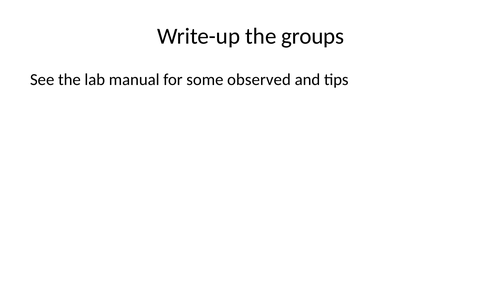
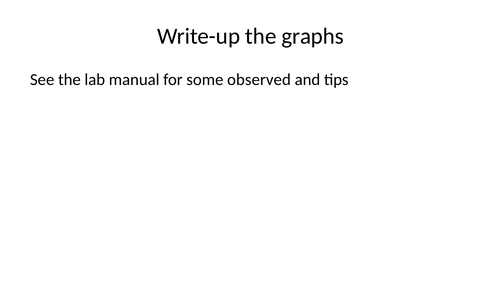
groups: groups -> graphs
